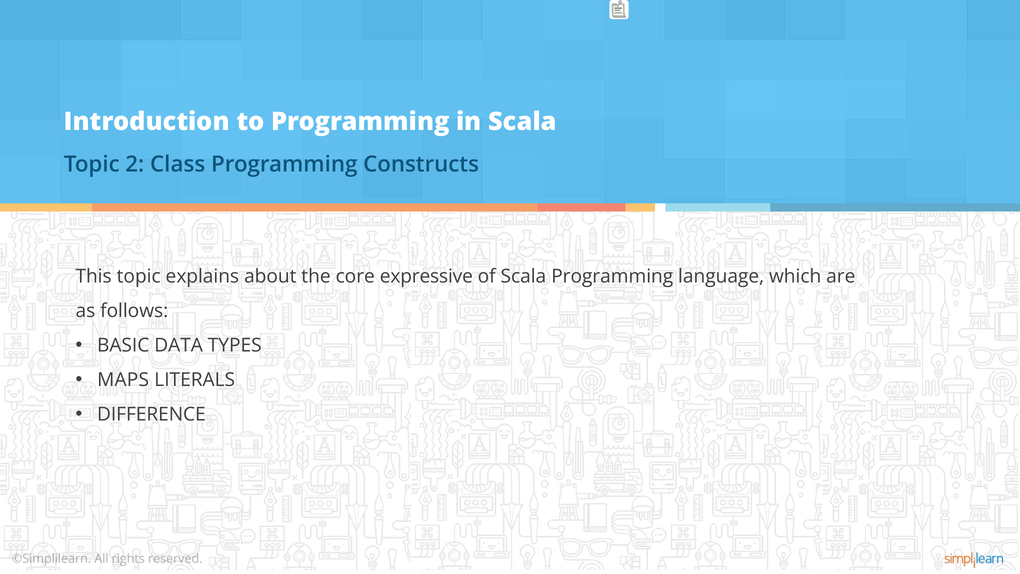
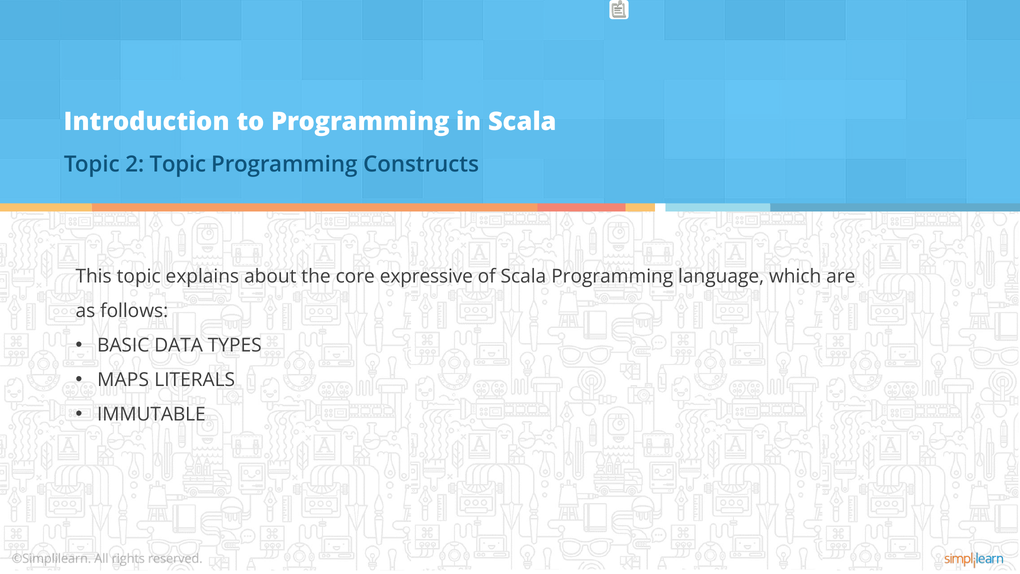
2 Class: Class -> Topic
DIFFERENCE: DIFFERENCE -> IMMUTABLE
